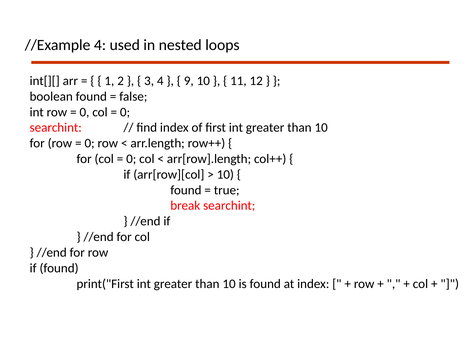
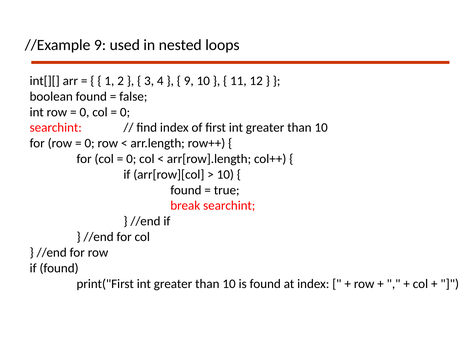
//Example 4: 4 -> 9
